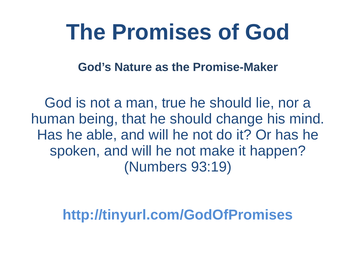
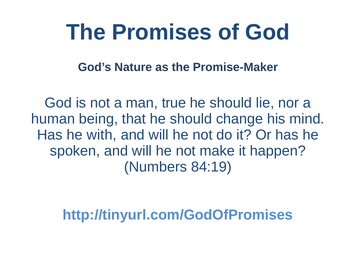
able: able -> with
93:19: 93:19 -> 84:19
